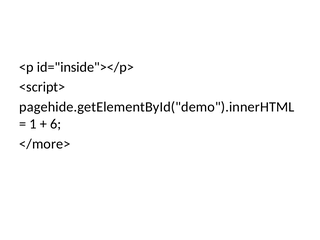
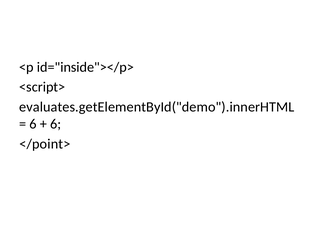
pagehide.getElementById("demo").innerHTML: pagehide.getElementById("demo").innerHTML -> evaluates.getElementById("demo").innerHTML
1 at (33, 124): 1 -> 6
</more>: </more> -> </point>
